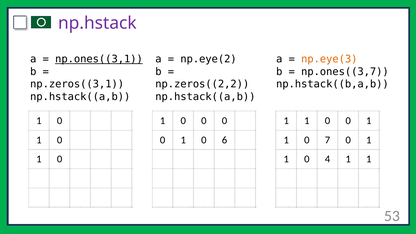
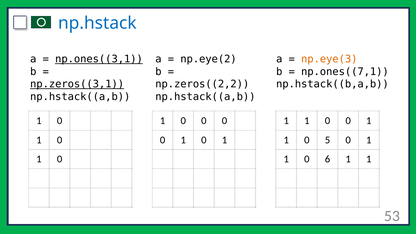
np.hstack colour: purple -> blue
np.ones((3,7: np.ones((3,7 -> np.ones((7,1
np.zeros((3,1 underline: none -> present
6 at (224, 140): 6 -> 1
7: 7 -> 5
4: 4 -> 6
